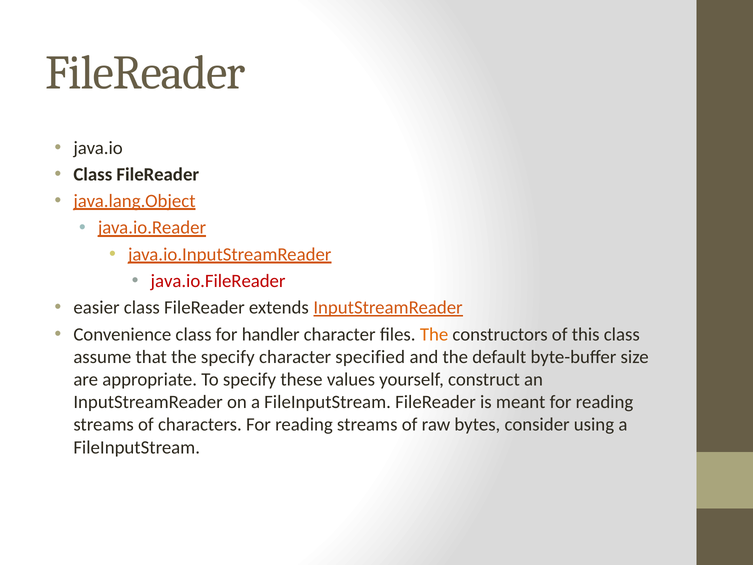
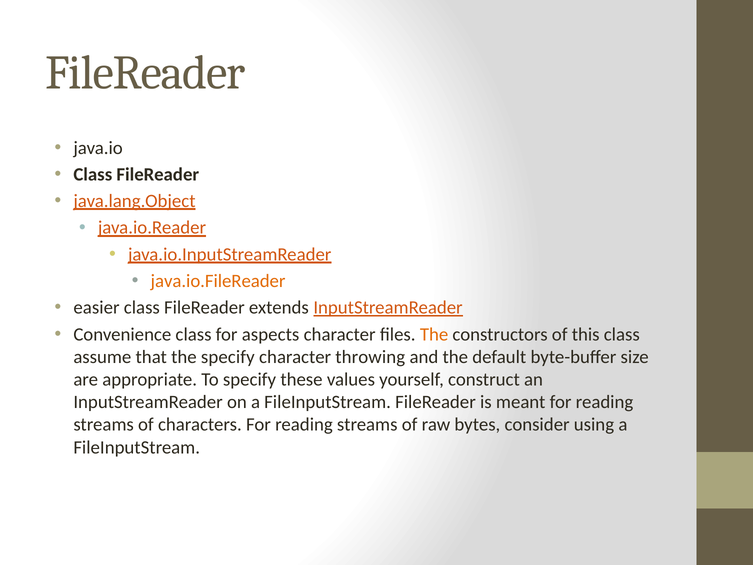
java.io.FileReader colour: red -> orange
handler: handler -> aspects
specified: specified -> throwing
